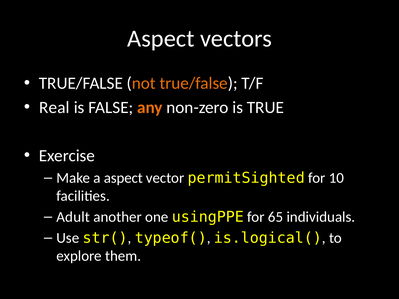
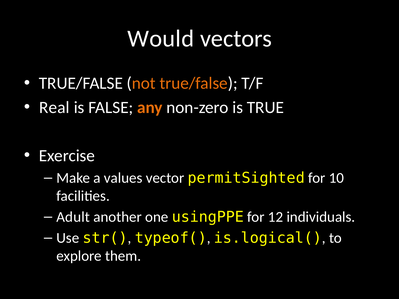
Aspect at (161, 39): Aspect -> Would
a aspect: aspect -> values
65: 65 -> 12
